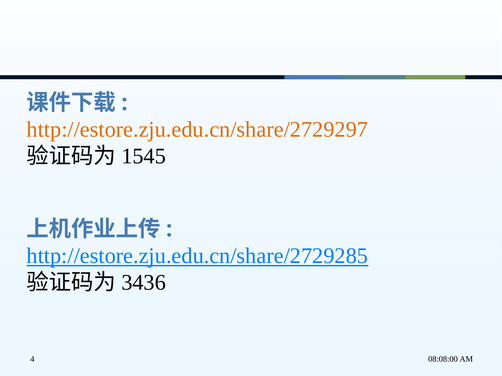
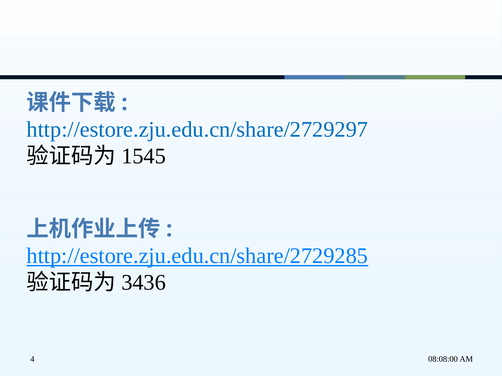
http://estore.zju.edu.cn/share/2729297 colour: orange -> blue
